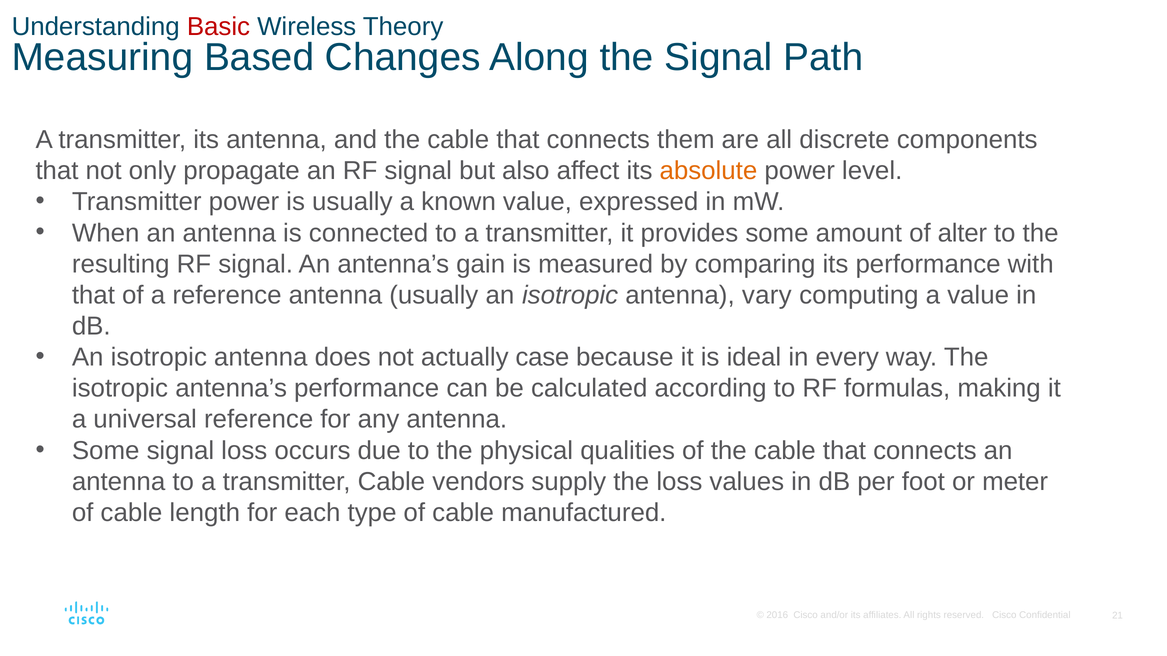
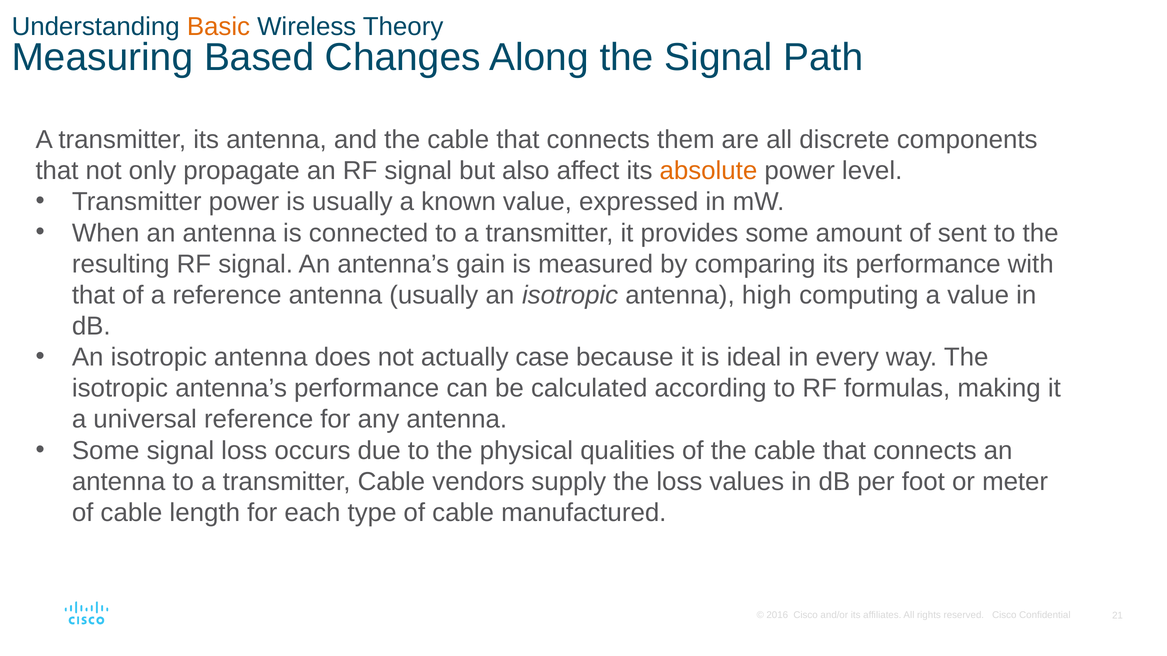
Basic colour: red -> orange
alter: alter -> sent
vary: vary -> high
